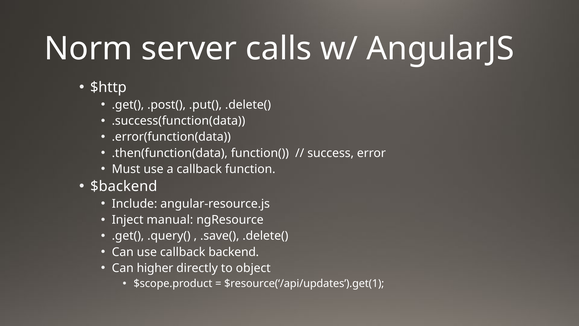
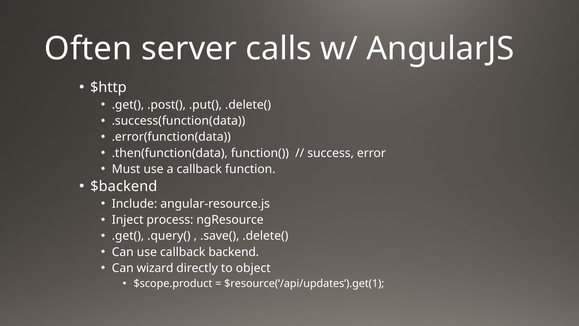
Norm: Norm -> Often
manual: manual -> process
higher: higher -> wizard
